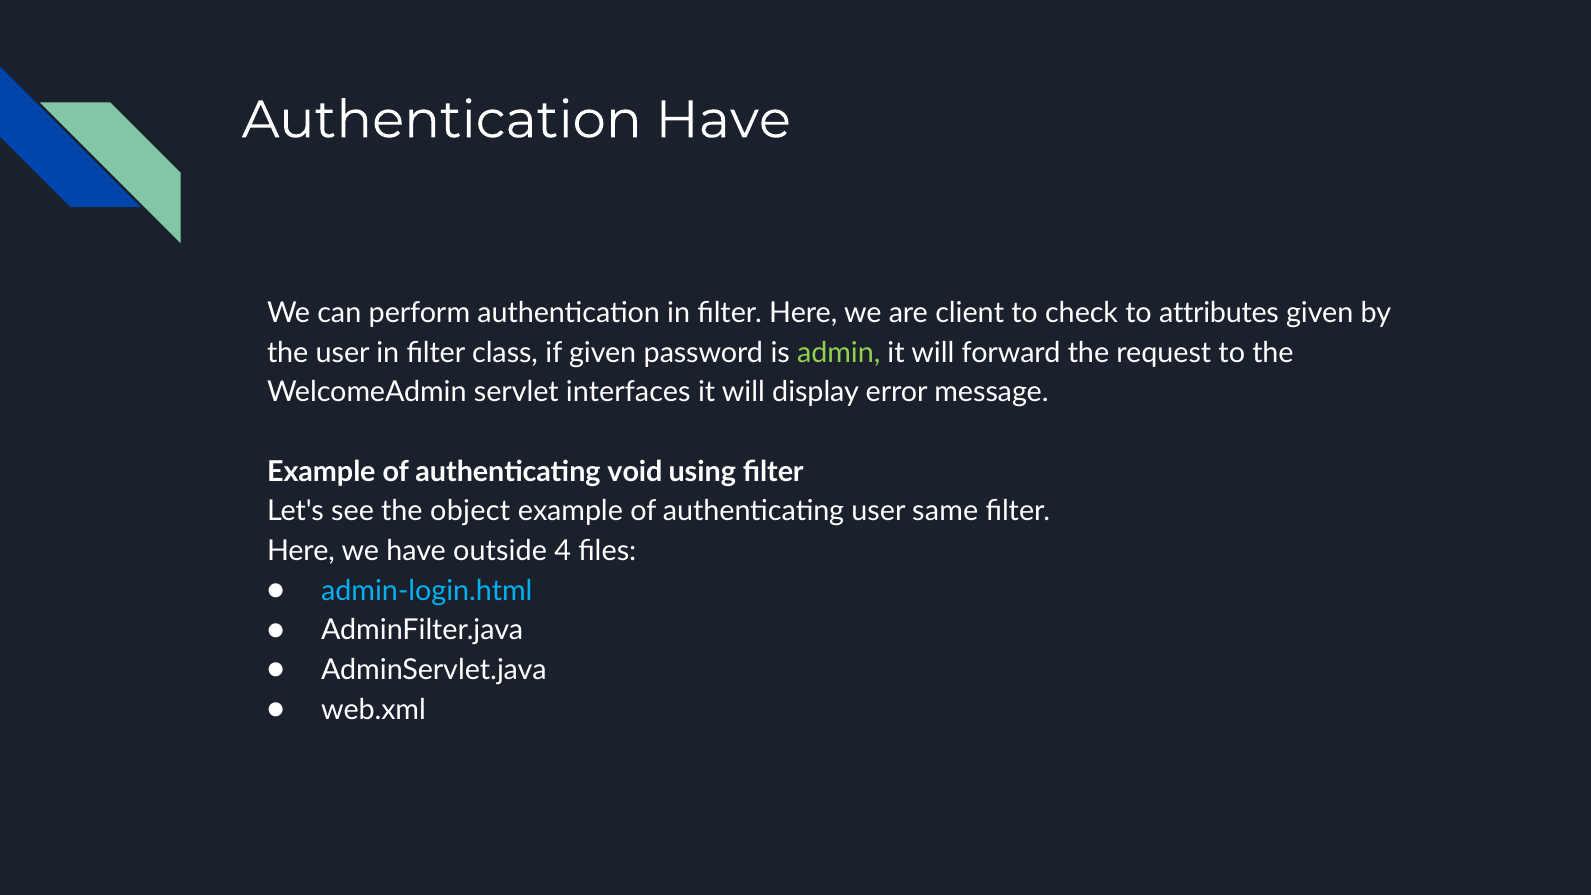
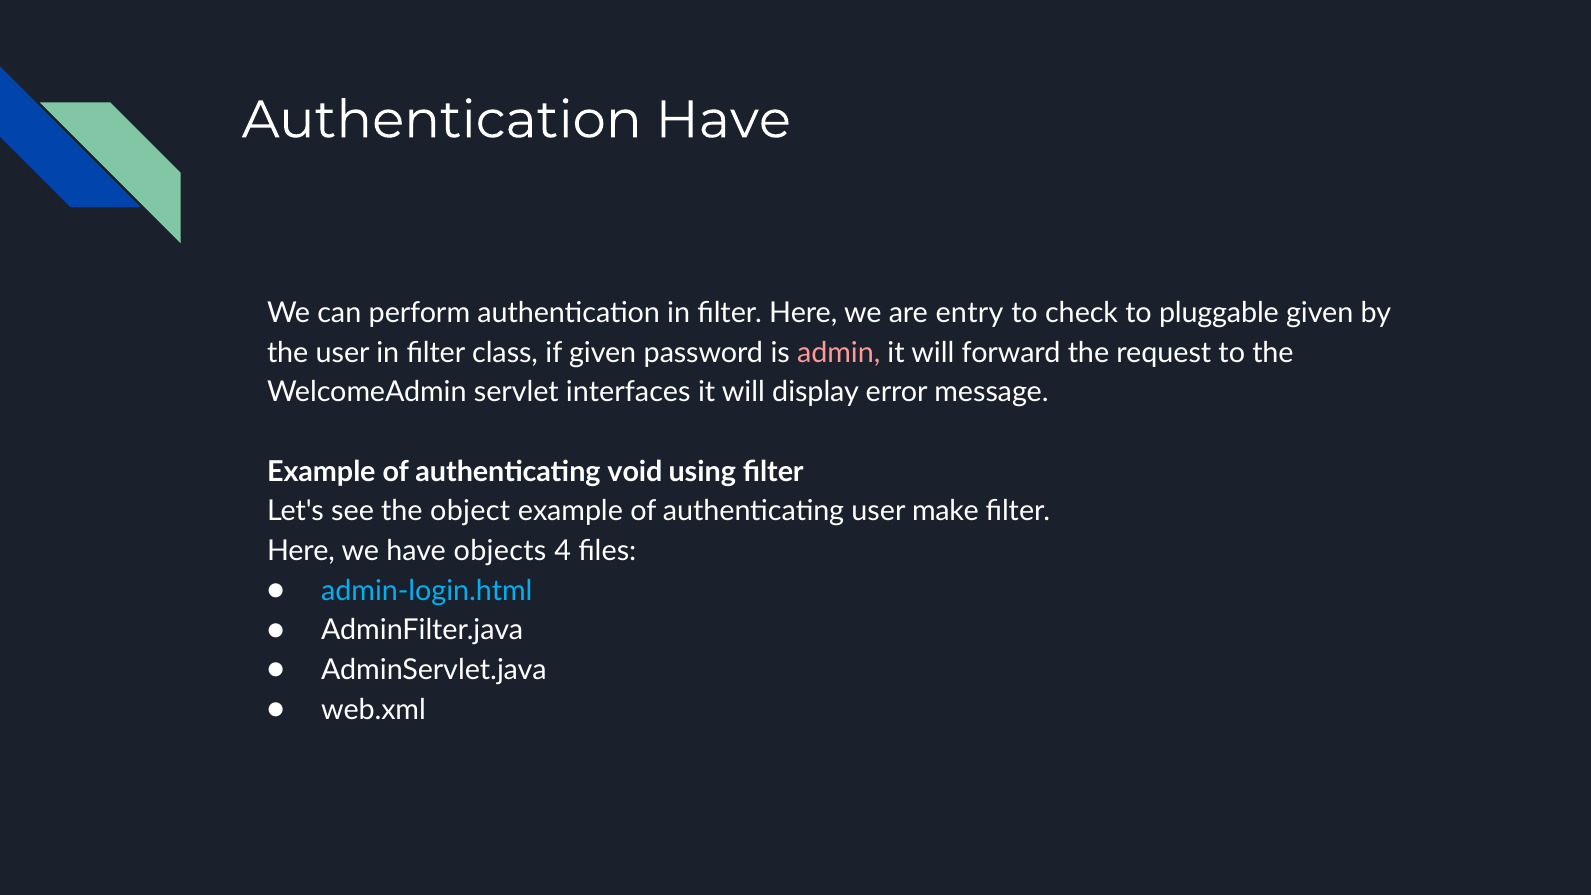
client: client -> entry
attributes: attributes -> pluggable
admin colour: light green -> pink
same: same -> make
outside: outside -> objects
